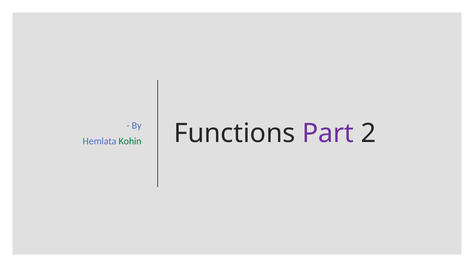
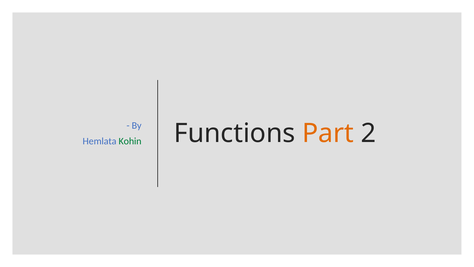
Part colour: purple -> orange
